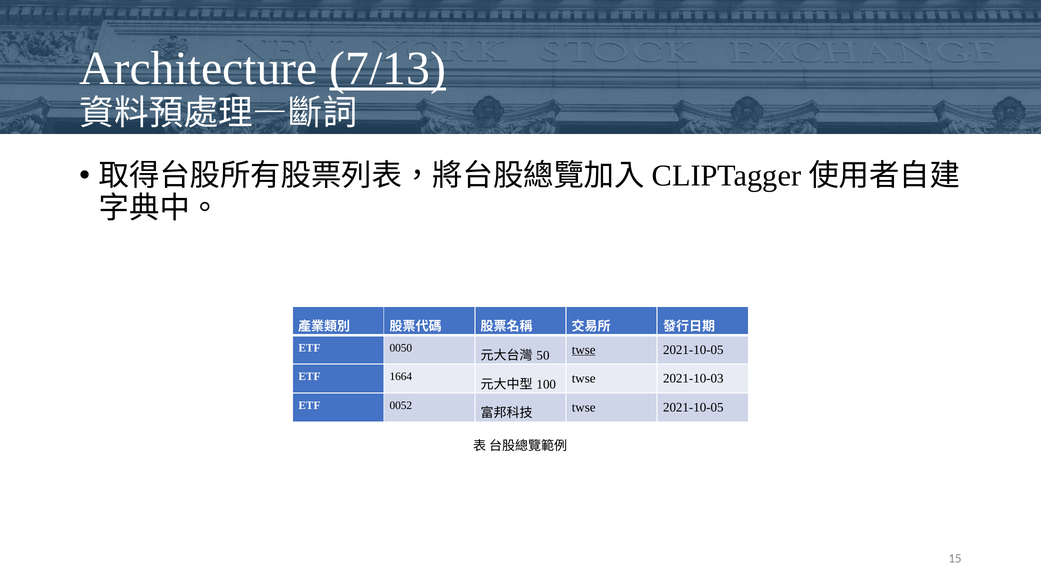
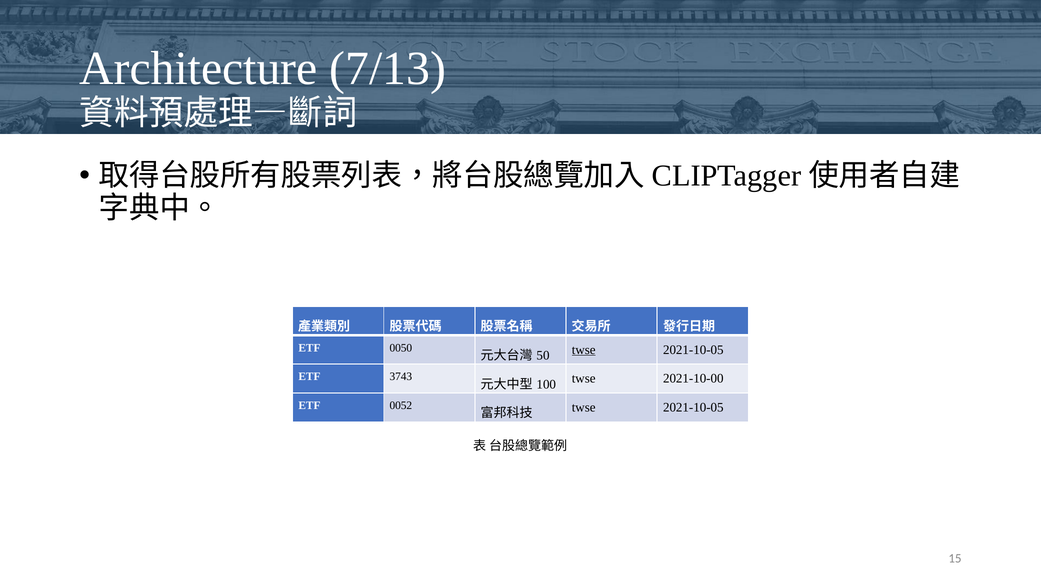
7/13 underline: present -> none
1664: 1664 -> 3743
2021-10-03: 2021-10-03 -> 2021-10-00
